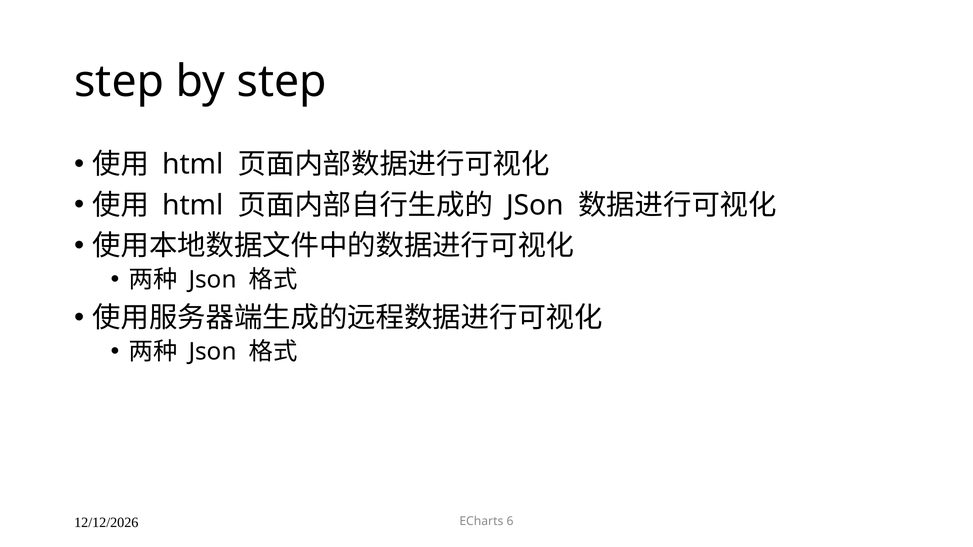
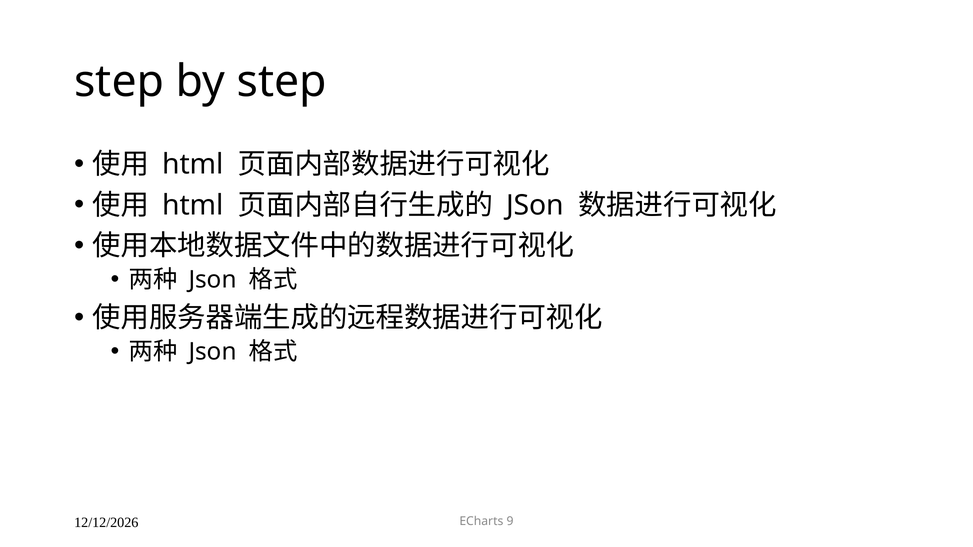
6: 6 -> 9
